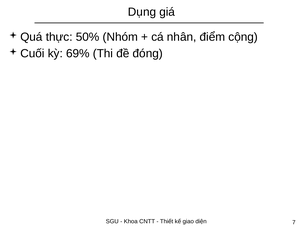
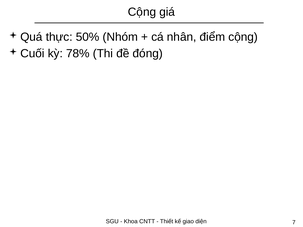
Dụng at (142, 12): Dụng -> Cộng
69%: 69% -> 78%
